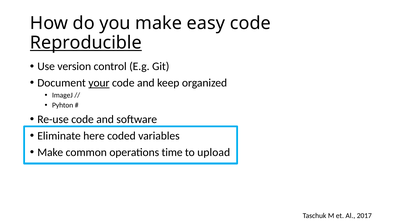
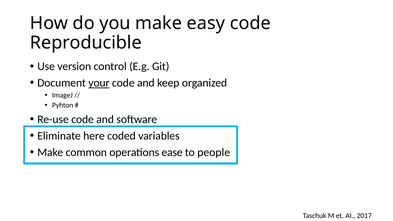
Reproducible underline: present -> none
time: time -> ease
upload: upload -> people
